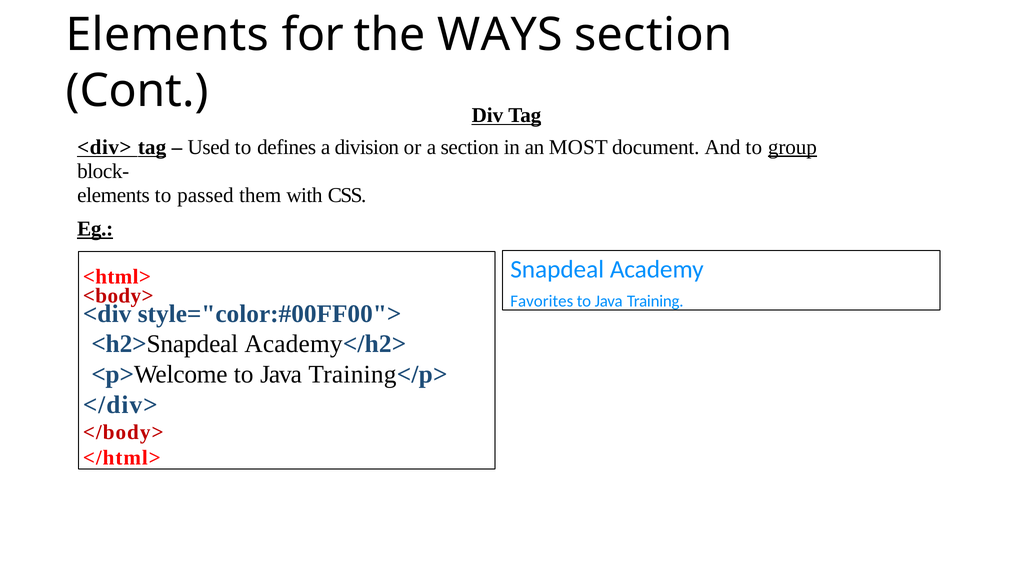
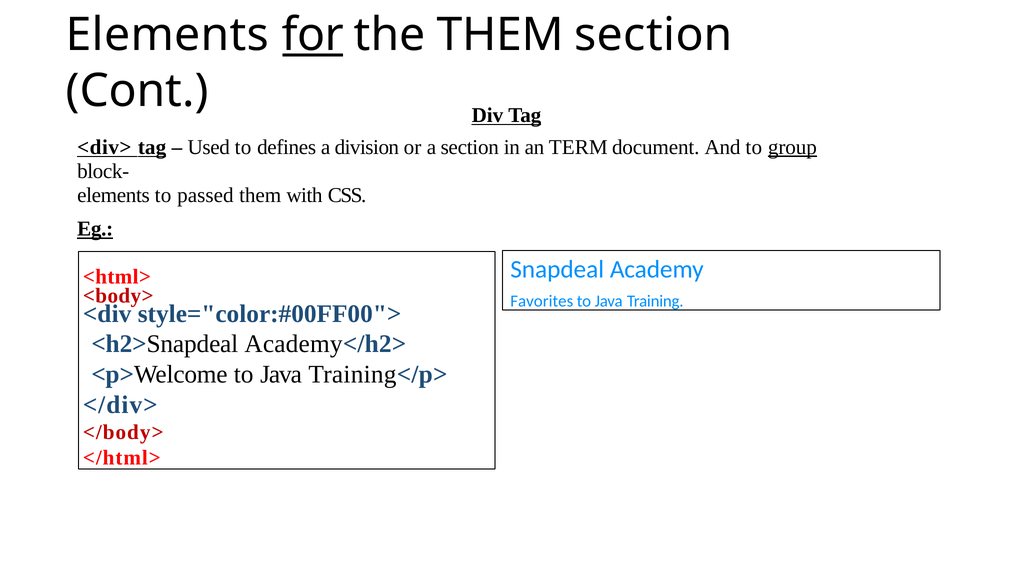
for underline: none -> present
the WAYS: WAYS -> THEM
MOST: MOST -> TERM
